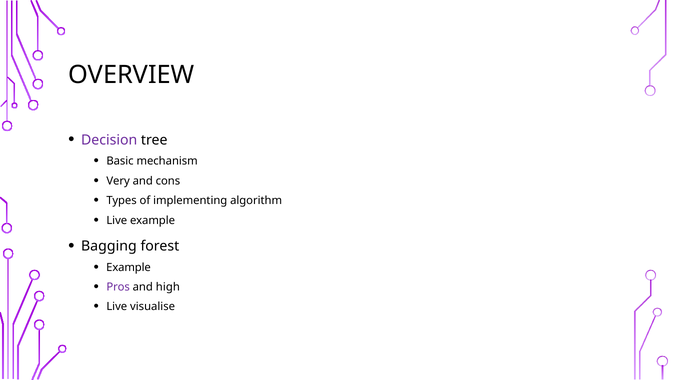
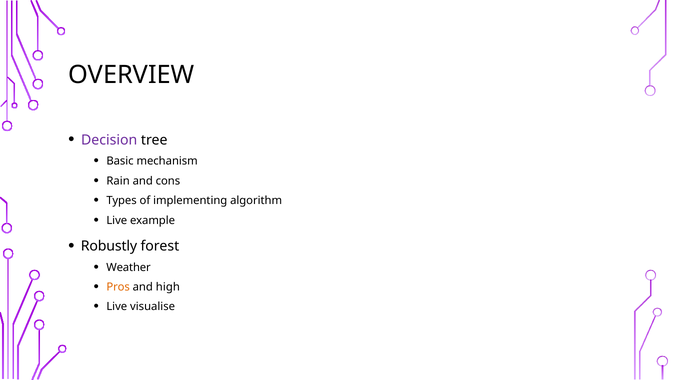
Very: Very -> Rain
Bagging: Bagging -> Robustly
Example at (129, 268): Example -> Weather
Pros colour: purple -> orange
